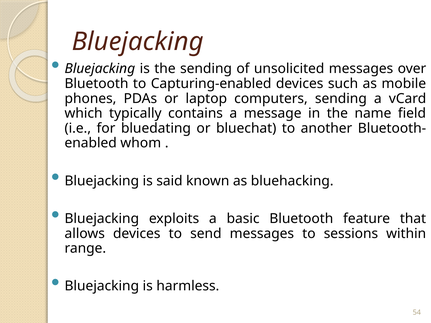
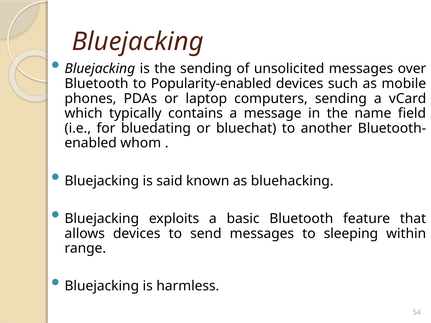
Capturing-enabled: Capturing-enabled -> Popularity-enabled
sessions: sessions -> sleeping
